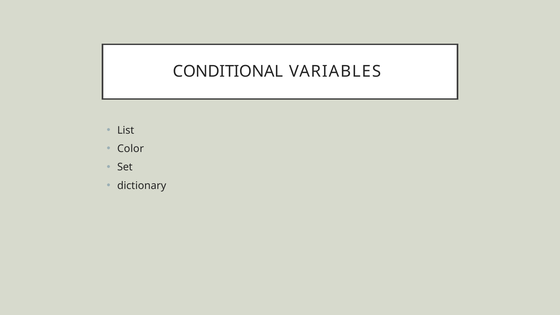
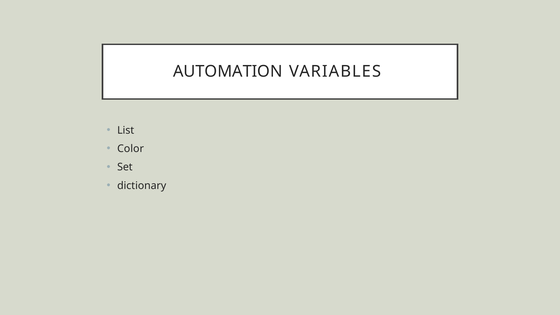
CONDITIONAL: CONDITIONAL -> AUTOMATION
